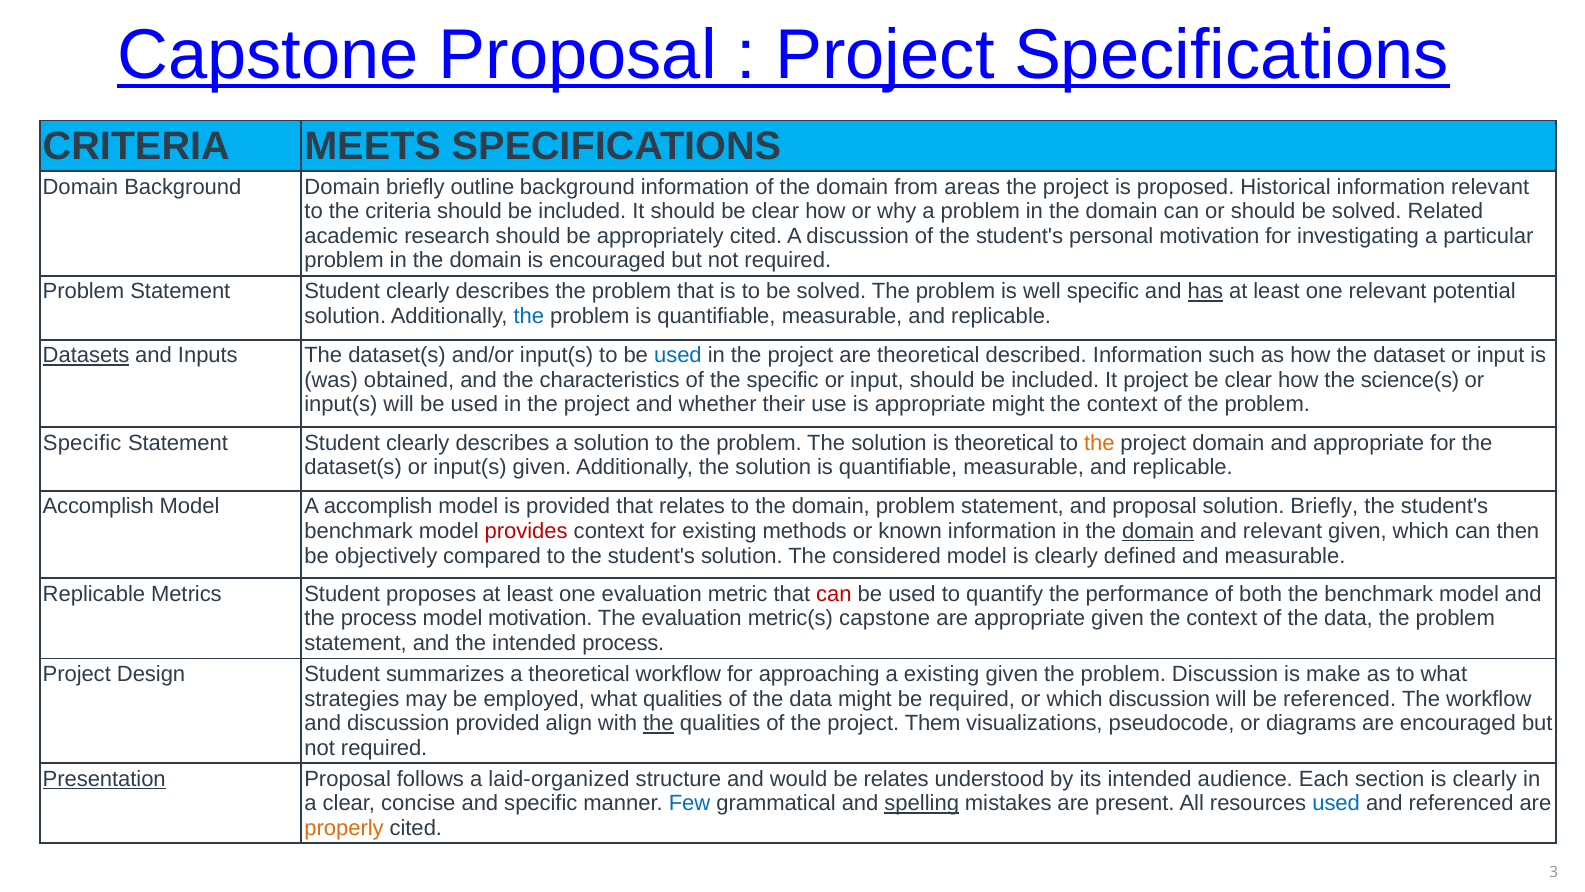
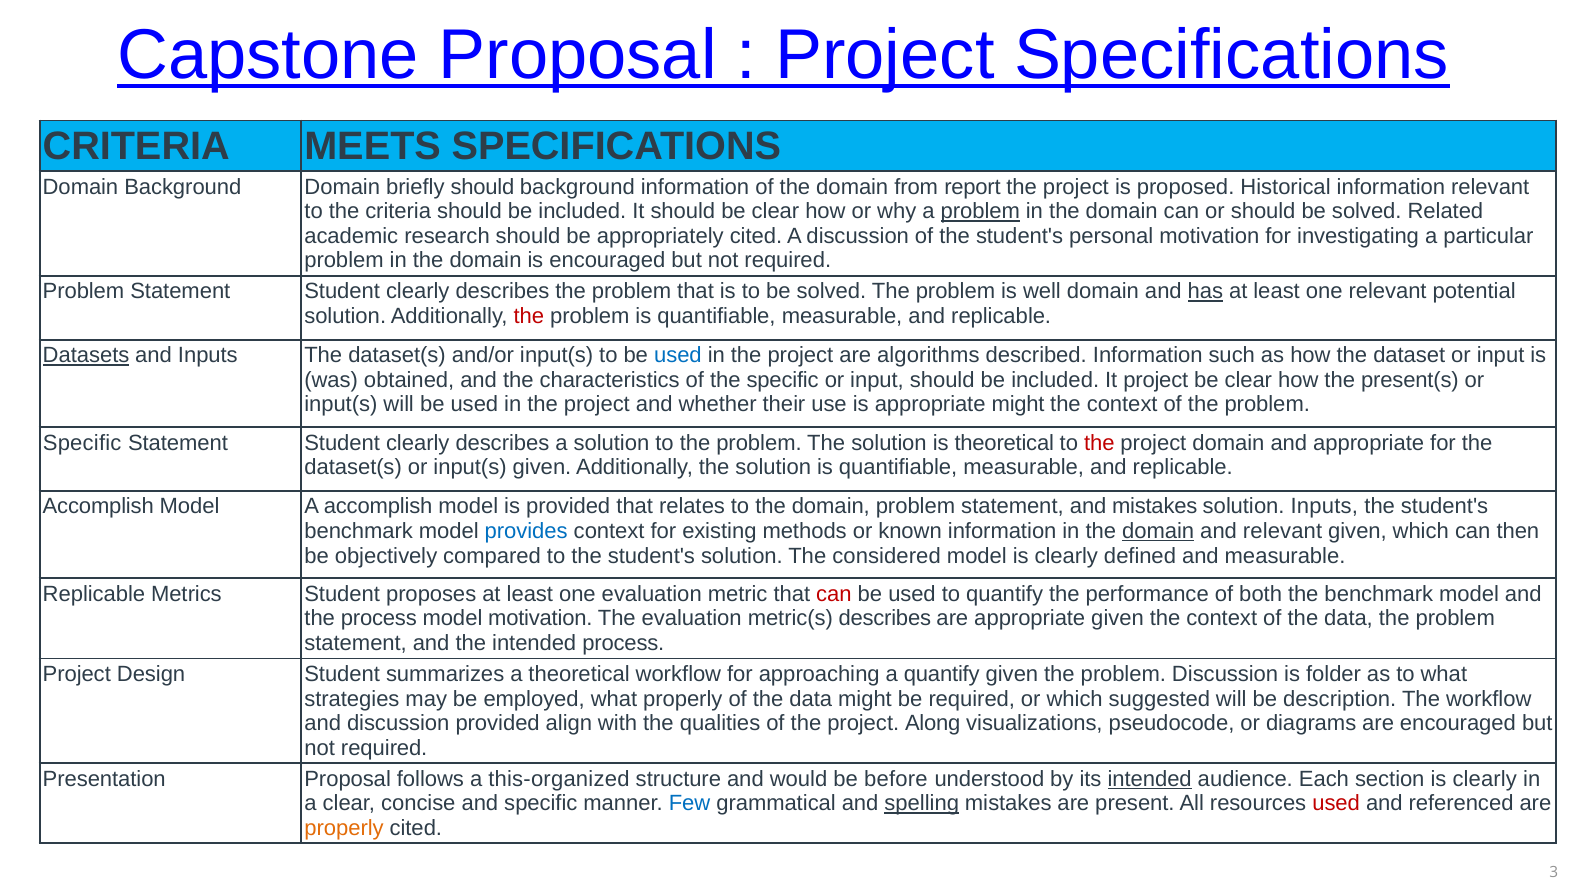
briefly outline: outline -> should
areas: areas -> report
problem at (980, 211) underline: none -> present
well specific: specific -> domain
the at (529, 316) colour: blue -> red
are theoretical: theoretical -> algorithms
science(s: science(s -> present(s
the at (1099, 443) colour: orange -> red
and proposal: proposal -> mistakes
solution Briefly: Briefly -> Inputs
provides colour: red -> blue
metric(s capstone: capstone -> describes
a existing: existing -> quantify
make: make -> folder
what qualities: qualities -> properly
which discussion: discussion -> suggested
be referenced: referenced -> description
the at (658, 723) underline: present -> none
Them: Them -> Along
Presentation underline: present -> none
laid-organized: laid-organized -> this-organized
be relates: relates -> before
intended at (1150, 779) underline: none -> present
used at (1336, 803) colour: blue -> red
